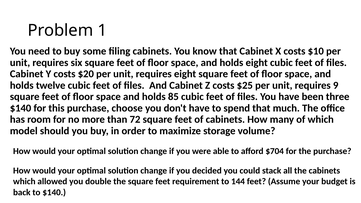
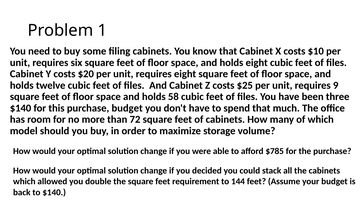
85: 85 -> 58
purchase choose: choose -> budget
$704: $704 -> $785
